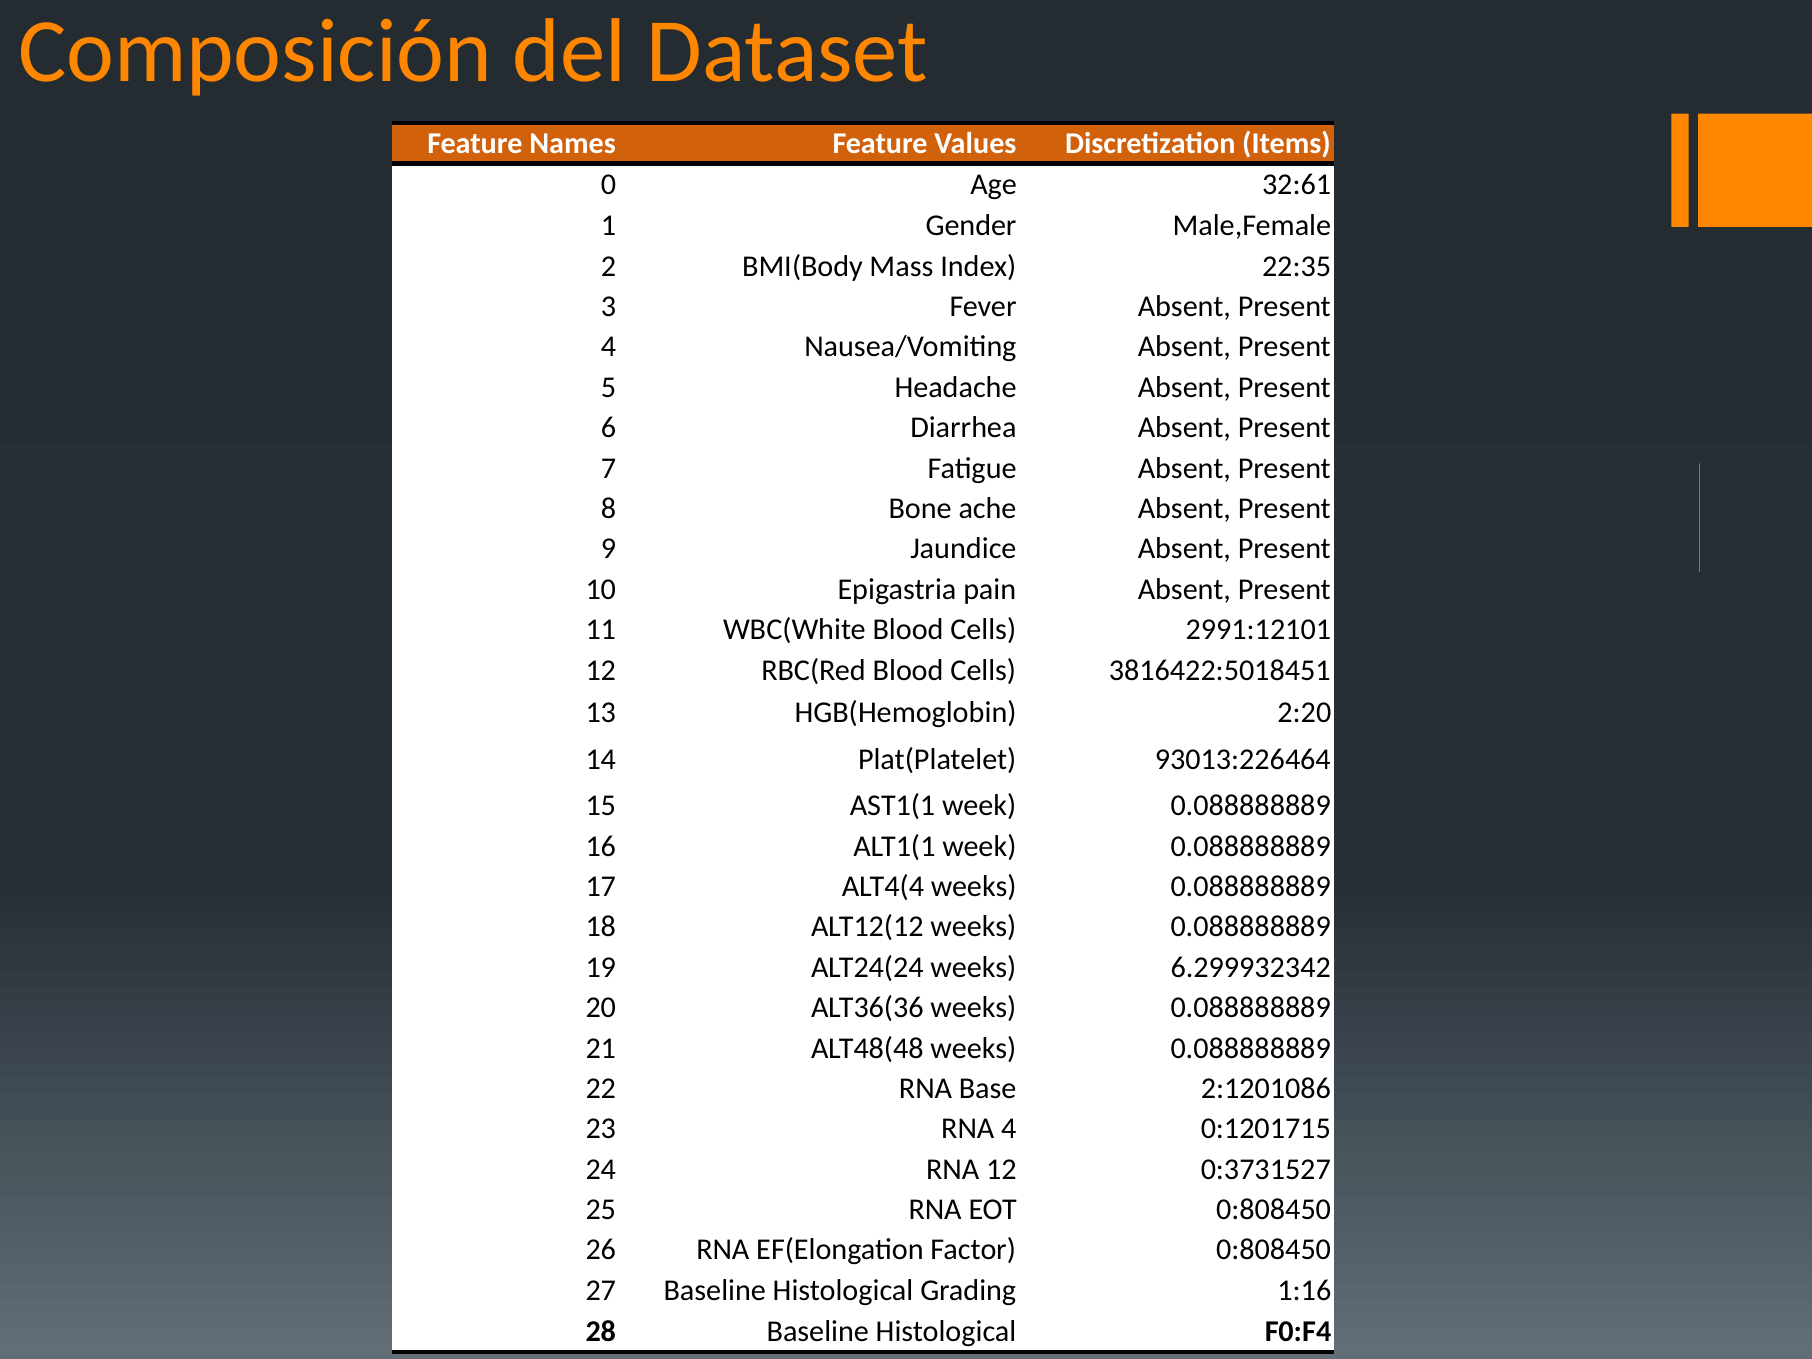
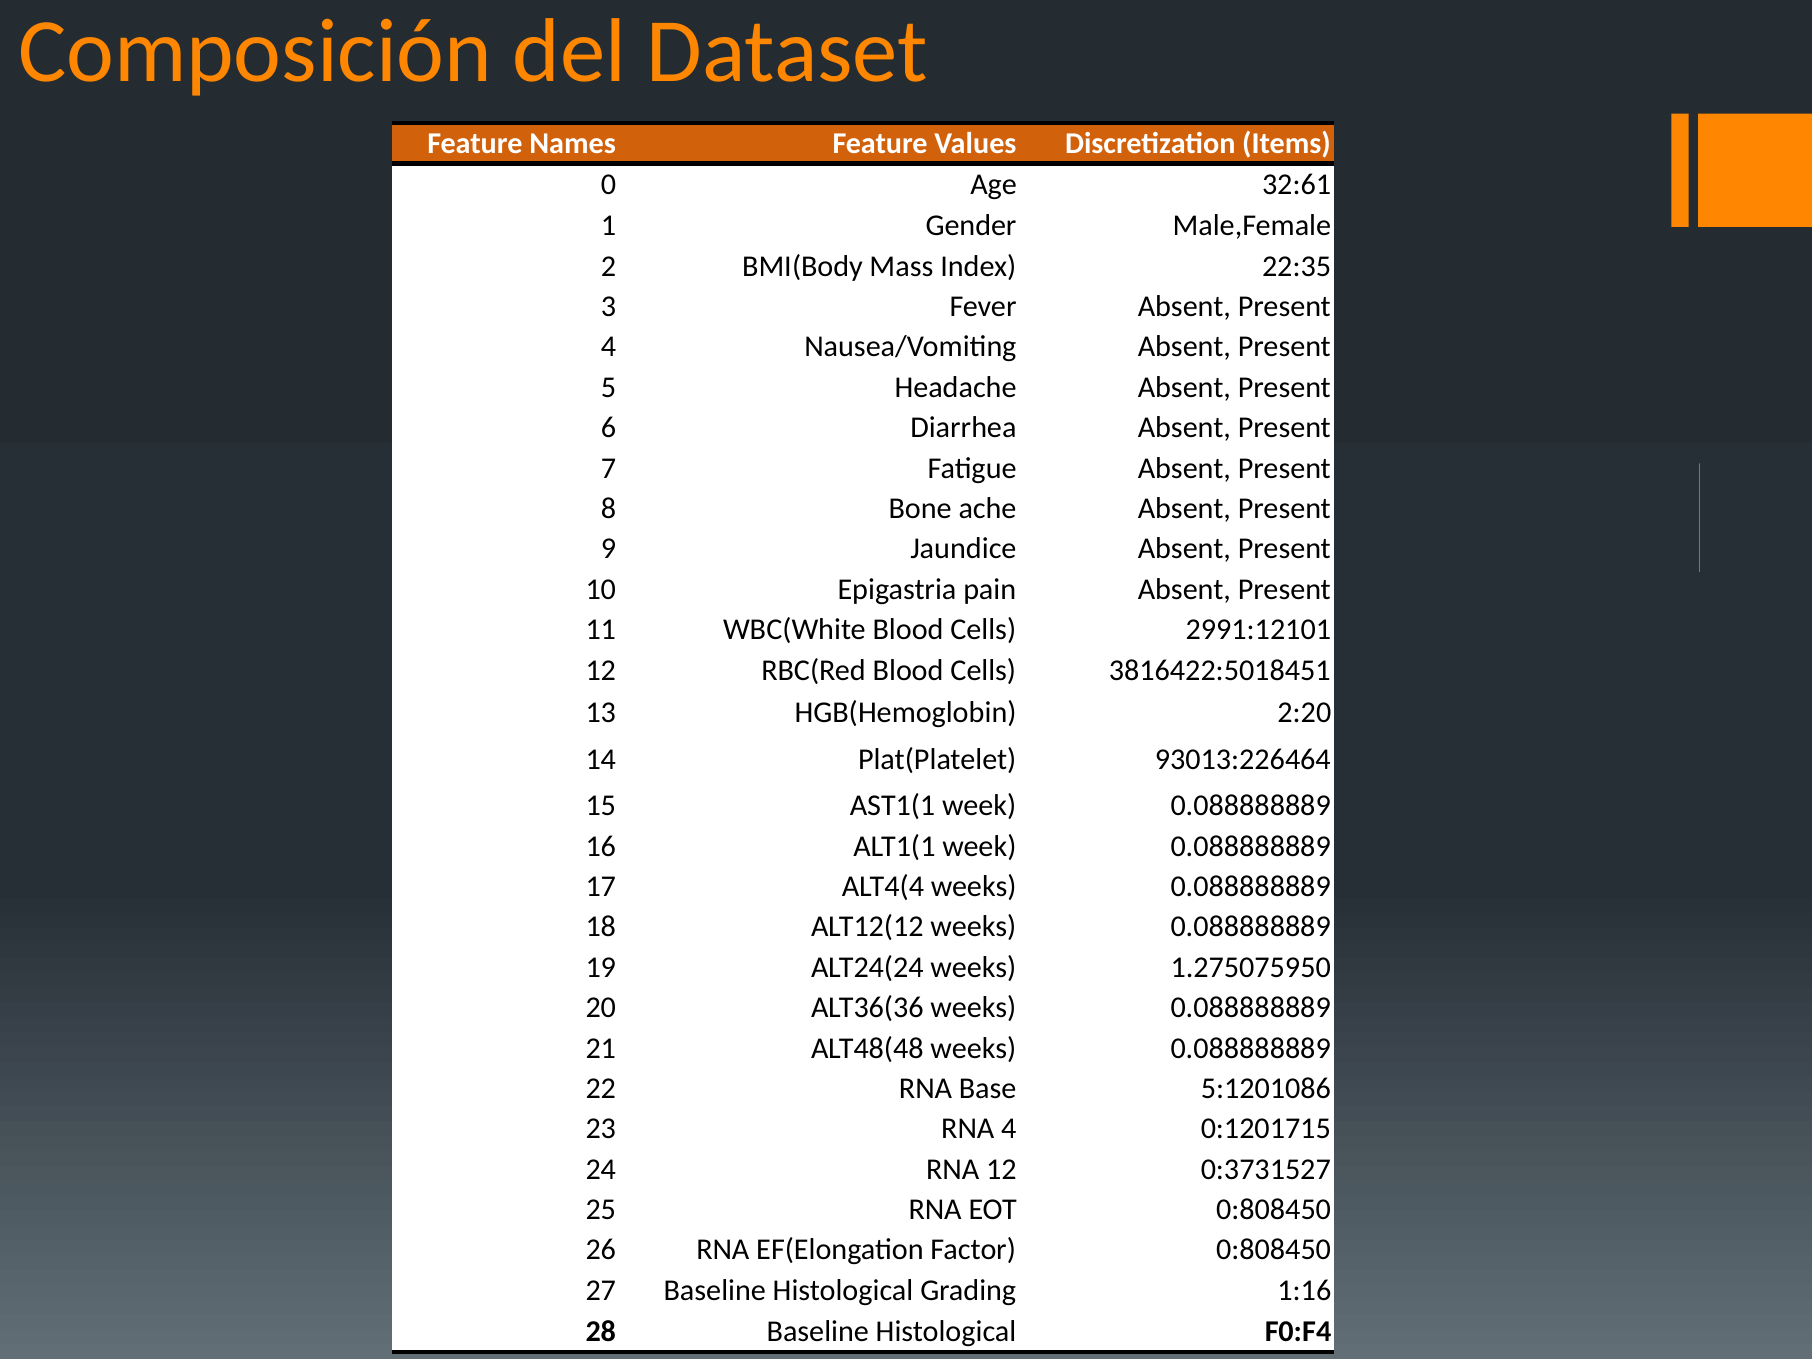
6.299932342: 6.299932342 -> 1.275075950
2:1201086: 2:1201086 -> 5:1201086
